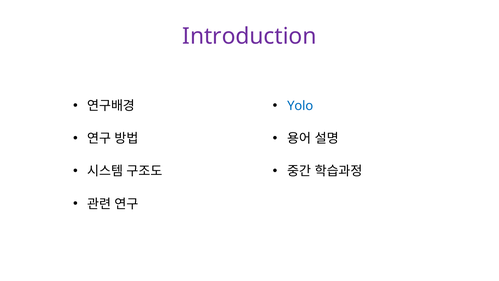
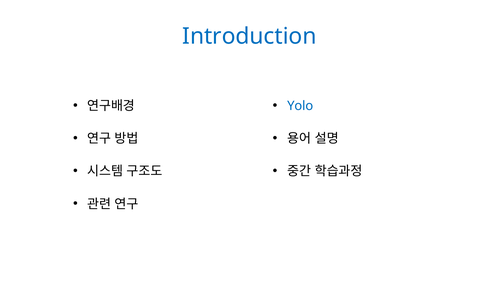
Introduction colour: purple -> blue
